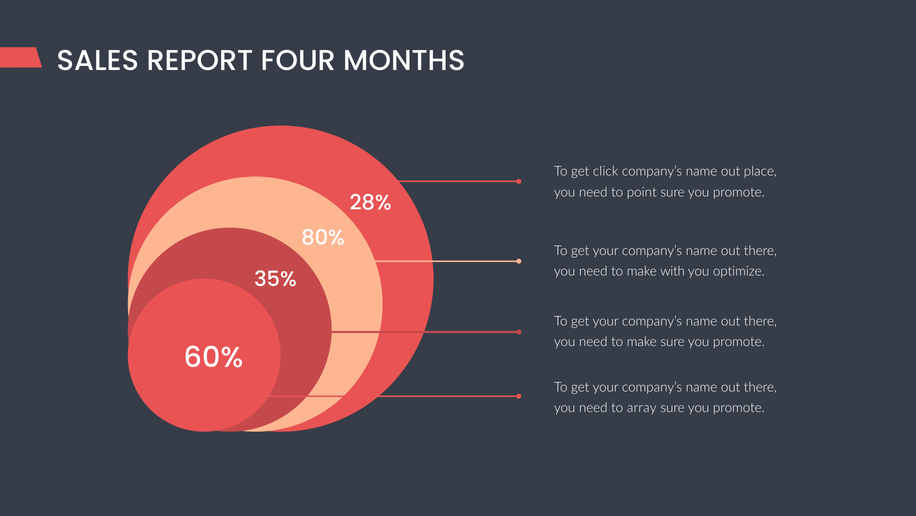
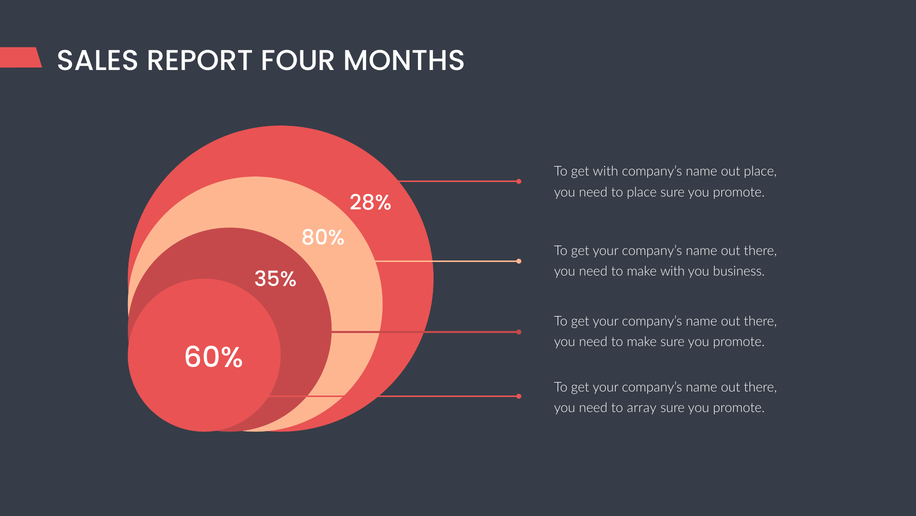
get click: click -> with
to point: point -> place
optimize: optimize -> business
